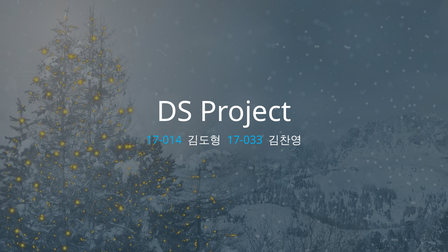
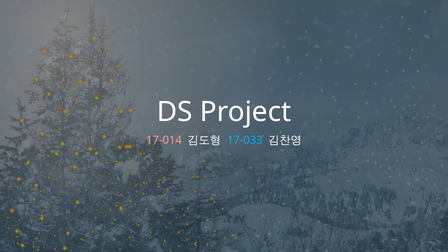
17-014 colour: light blue -> pink
